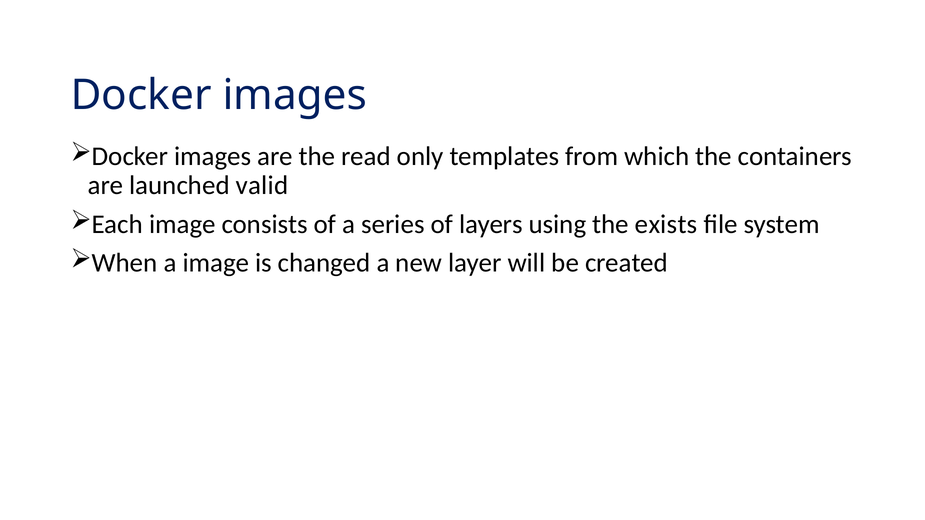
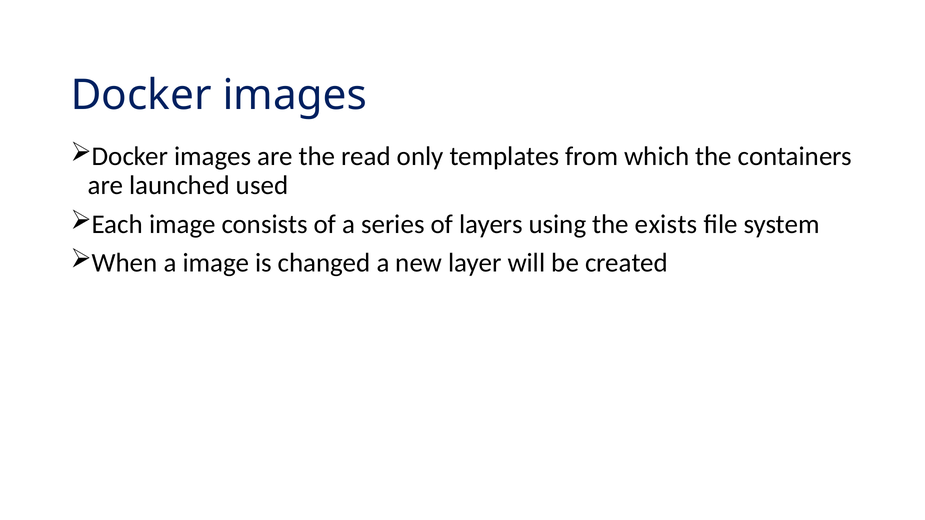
valid: valid -> used
